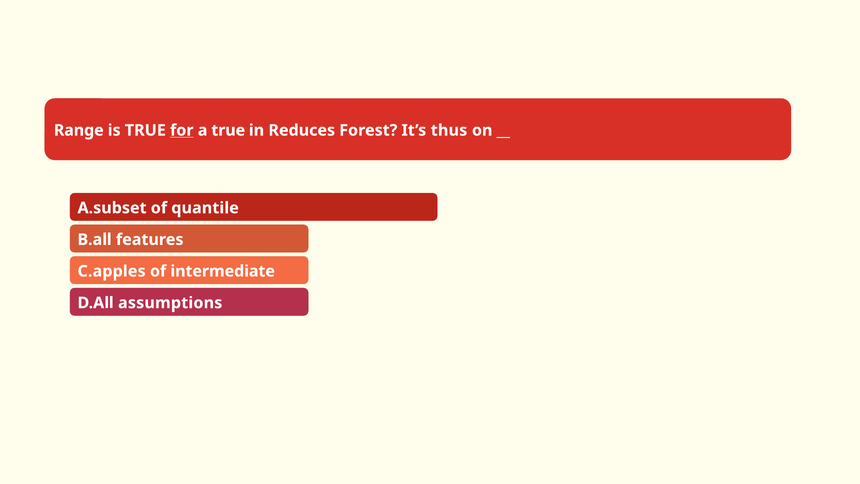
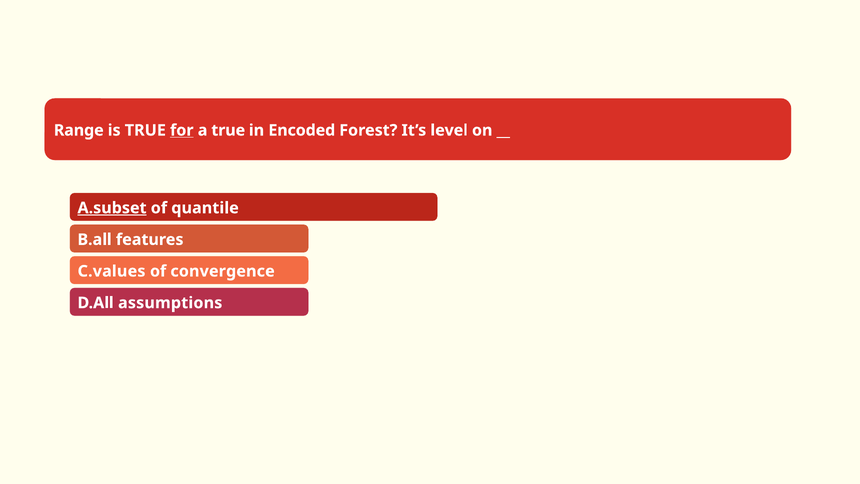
Reduces: Reduces -> Encoded
thus: thus -> level
A.subset underline: none -> present
C.apples: C.apples -> C.values
intermediate: intermediate -> convergence
